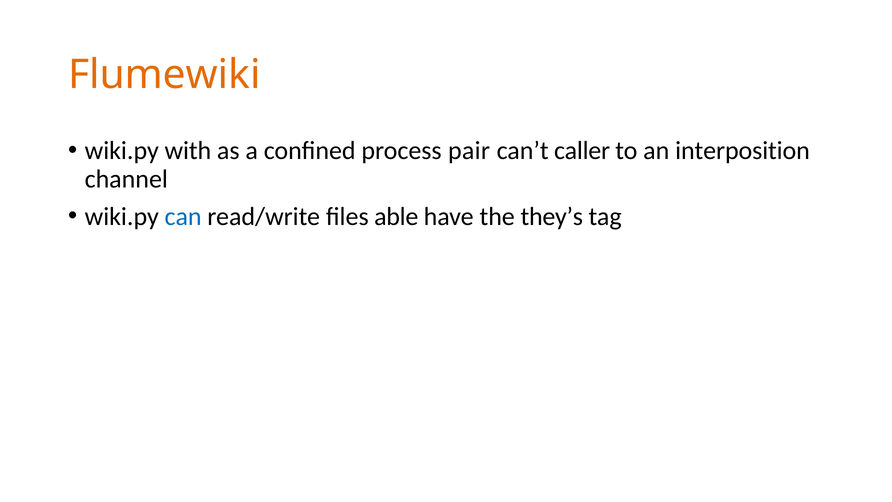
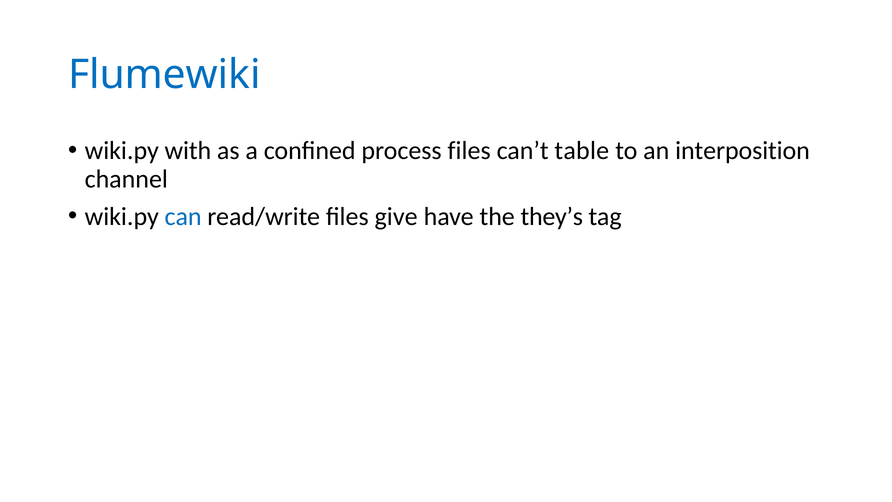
Flumewiki colour: orange -> blue
process pair: pair -> files
caller: caller -> table
able: able -> give
